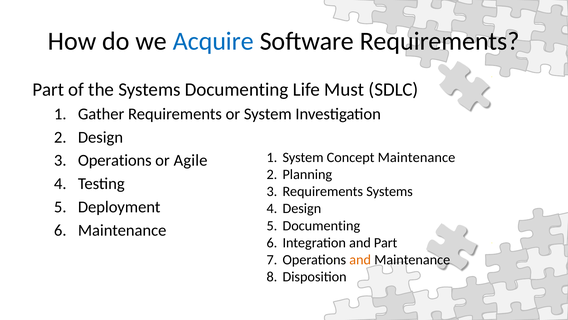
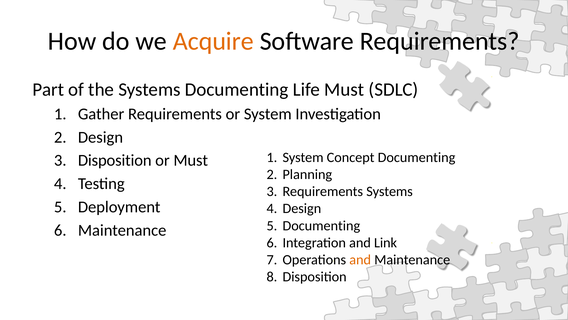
Acquire colour: blue -> orange
Concept Maintenance: Maintenance -> Documenting
Operations at (115, 160): Operations -> Disposition
or Agile: Agile -> Must
and Part: Part -> Link
